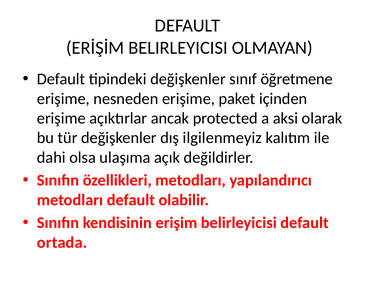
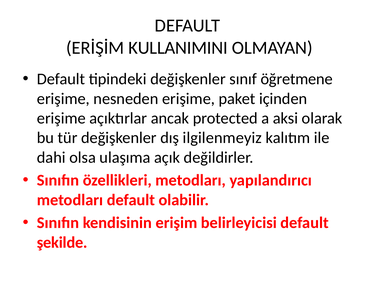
ERİŞİM BELIRLEYICISI: BELIRLEYICISI -> KULLANIMINI
ortada: ortada -> şekilde
